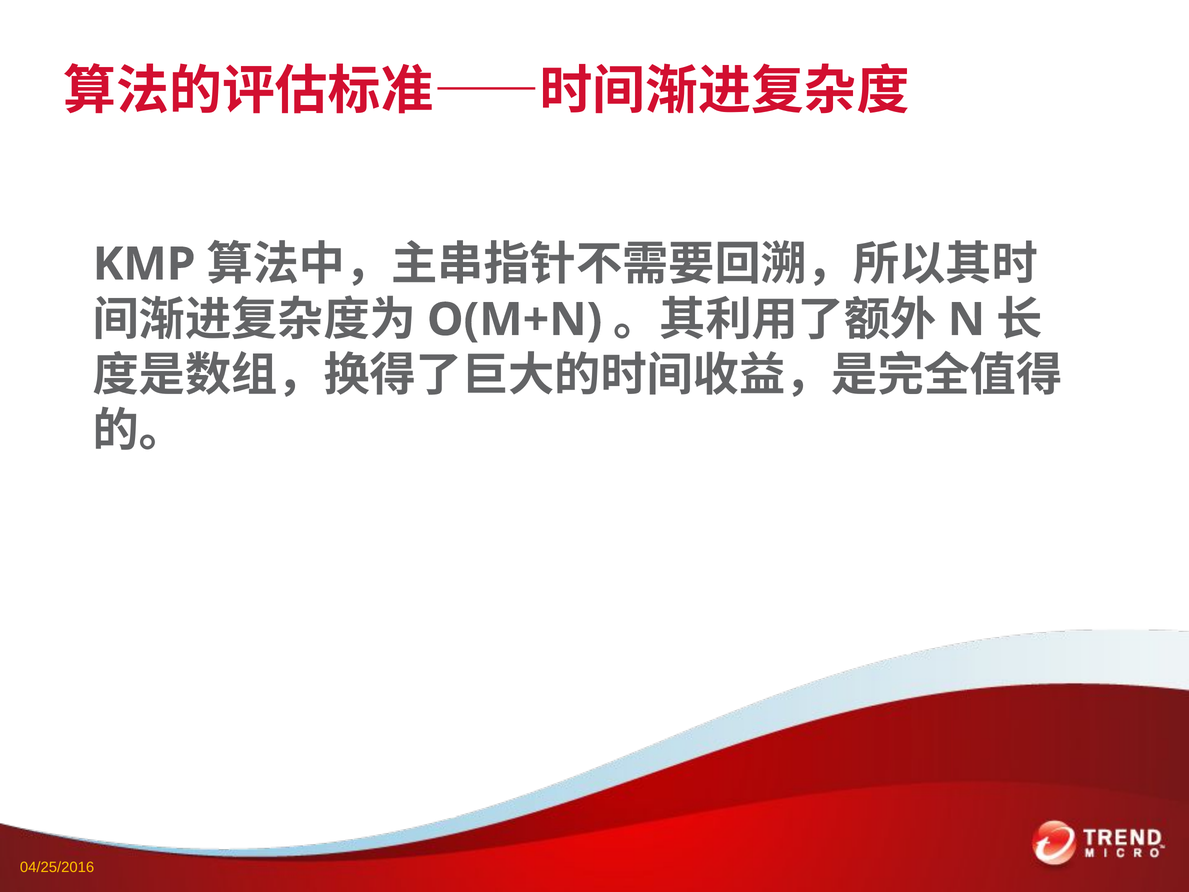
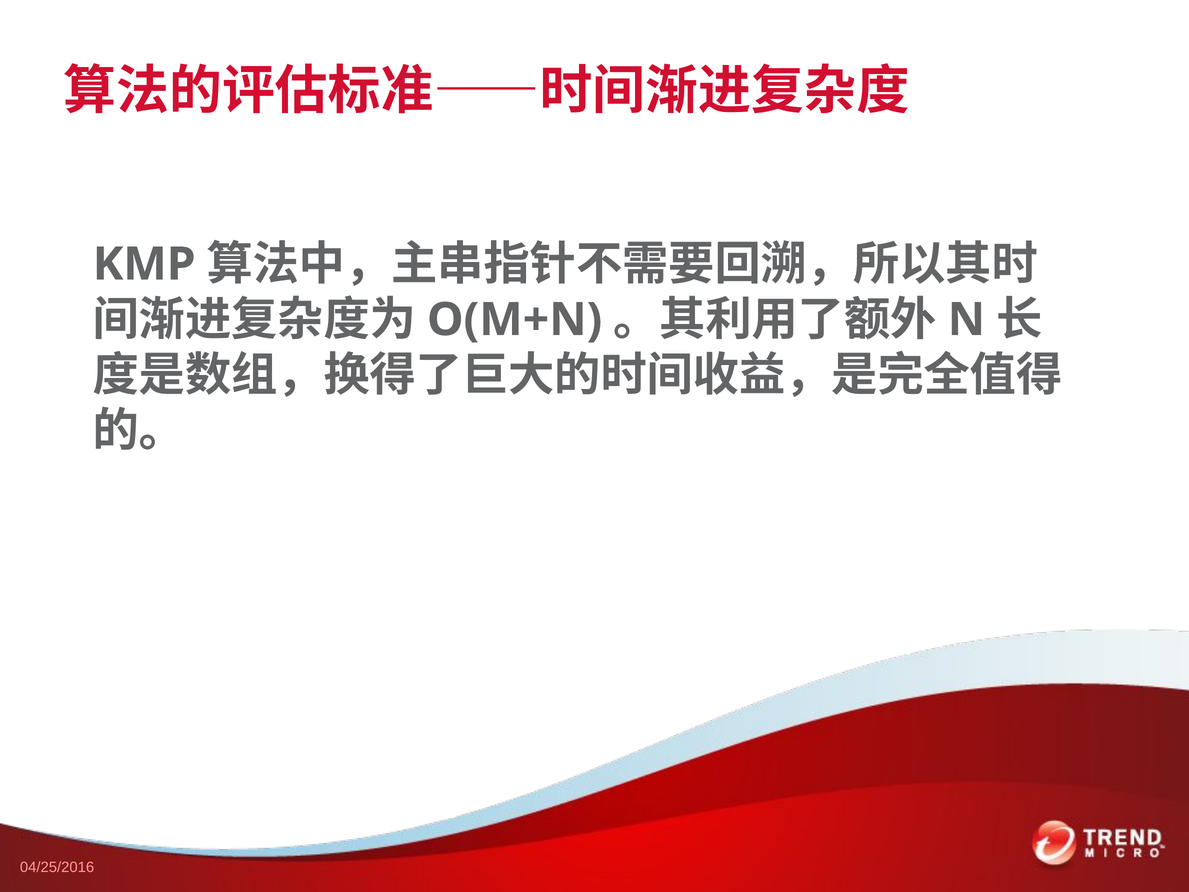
04/25/2016 colour: yellow -> pink
